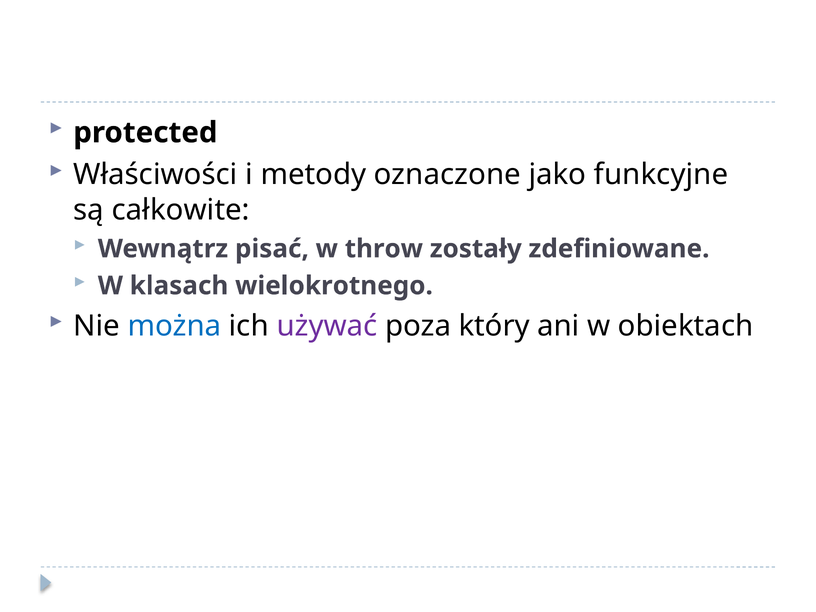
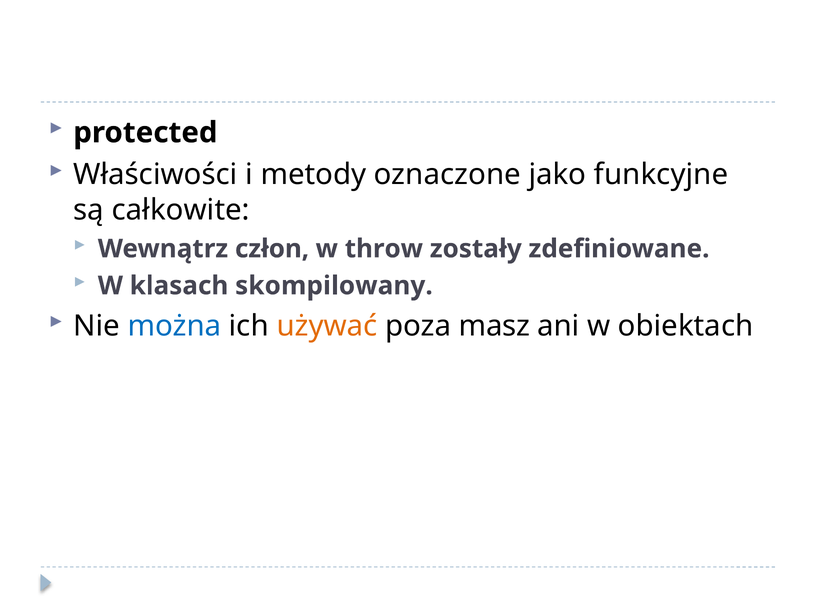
pisać: pisać -> człon
wielokrotnego: wielokrotnego -> skompilowany
używać colour: purple -> orange
który: który -> masz
